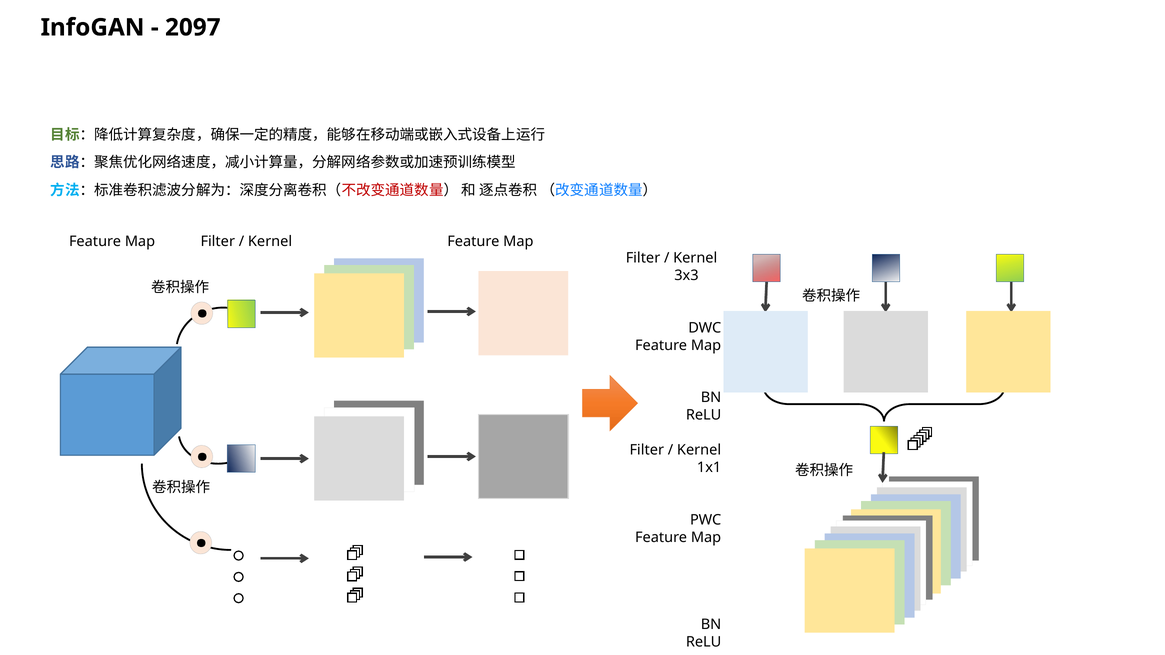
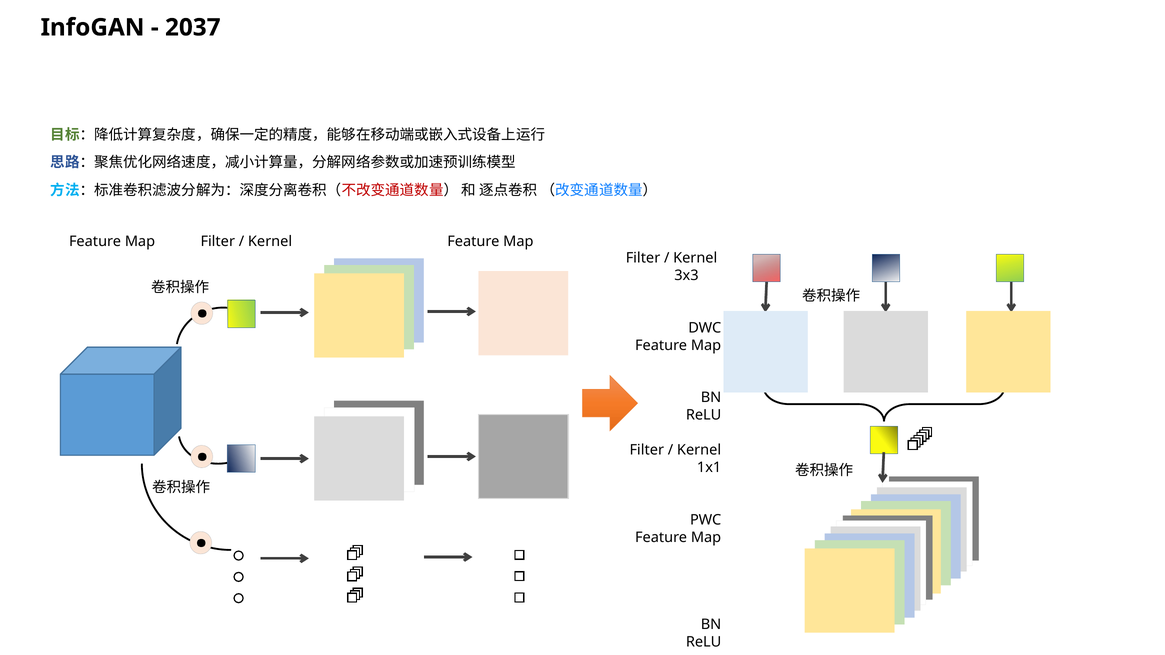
2097: 2097 -> 2037
